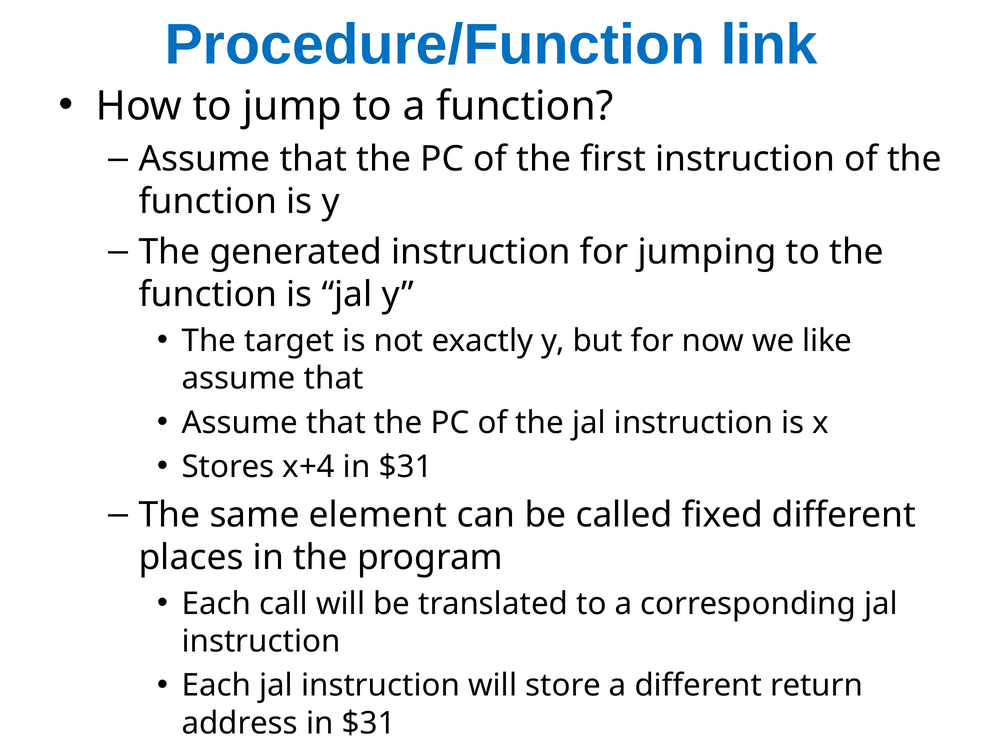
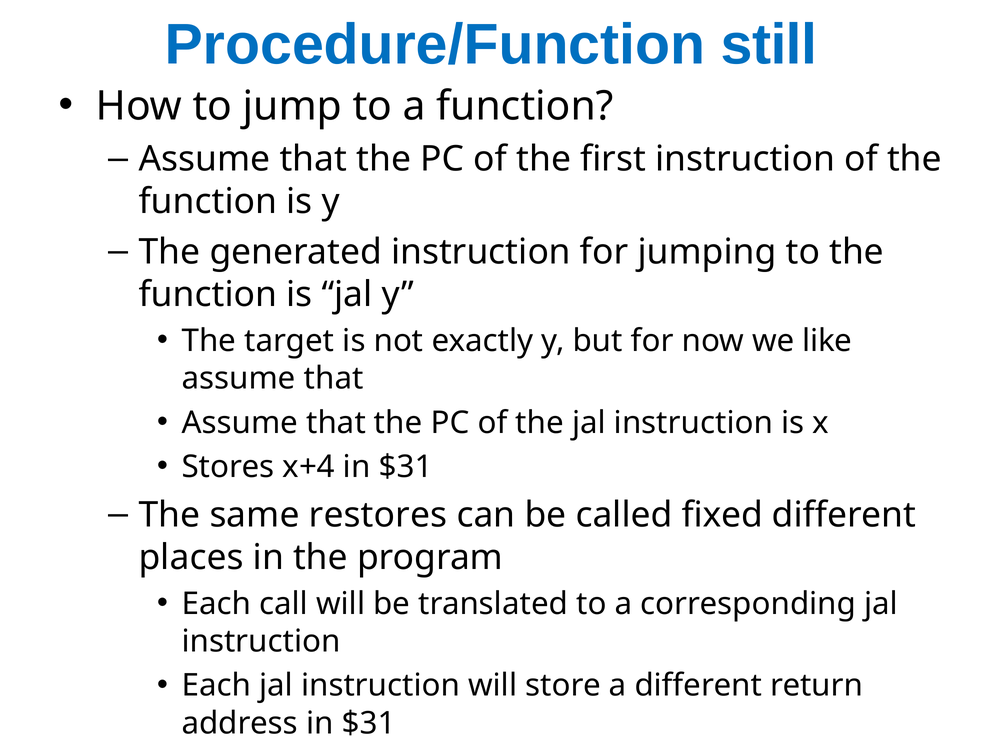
link: link -> still
element: element -> restores
